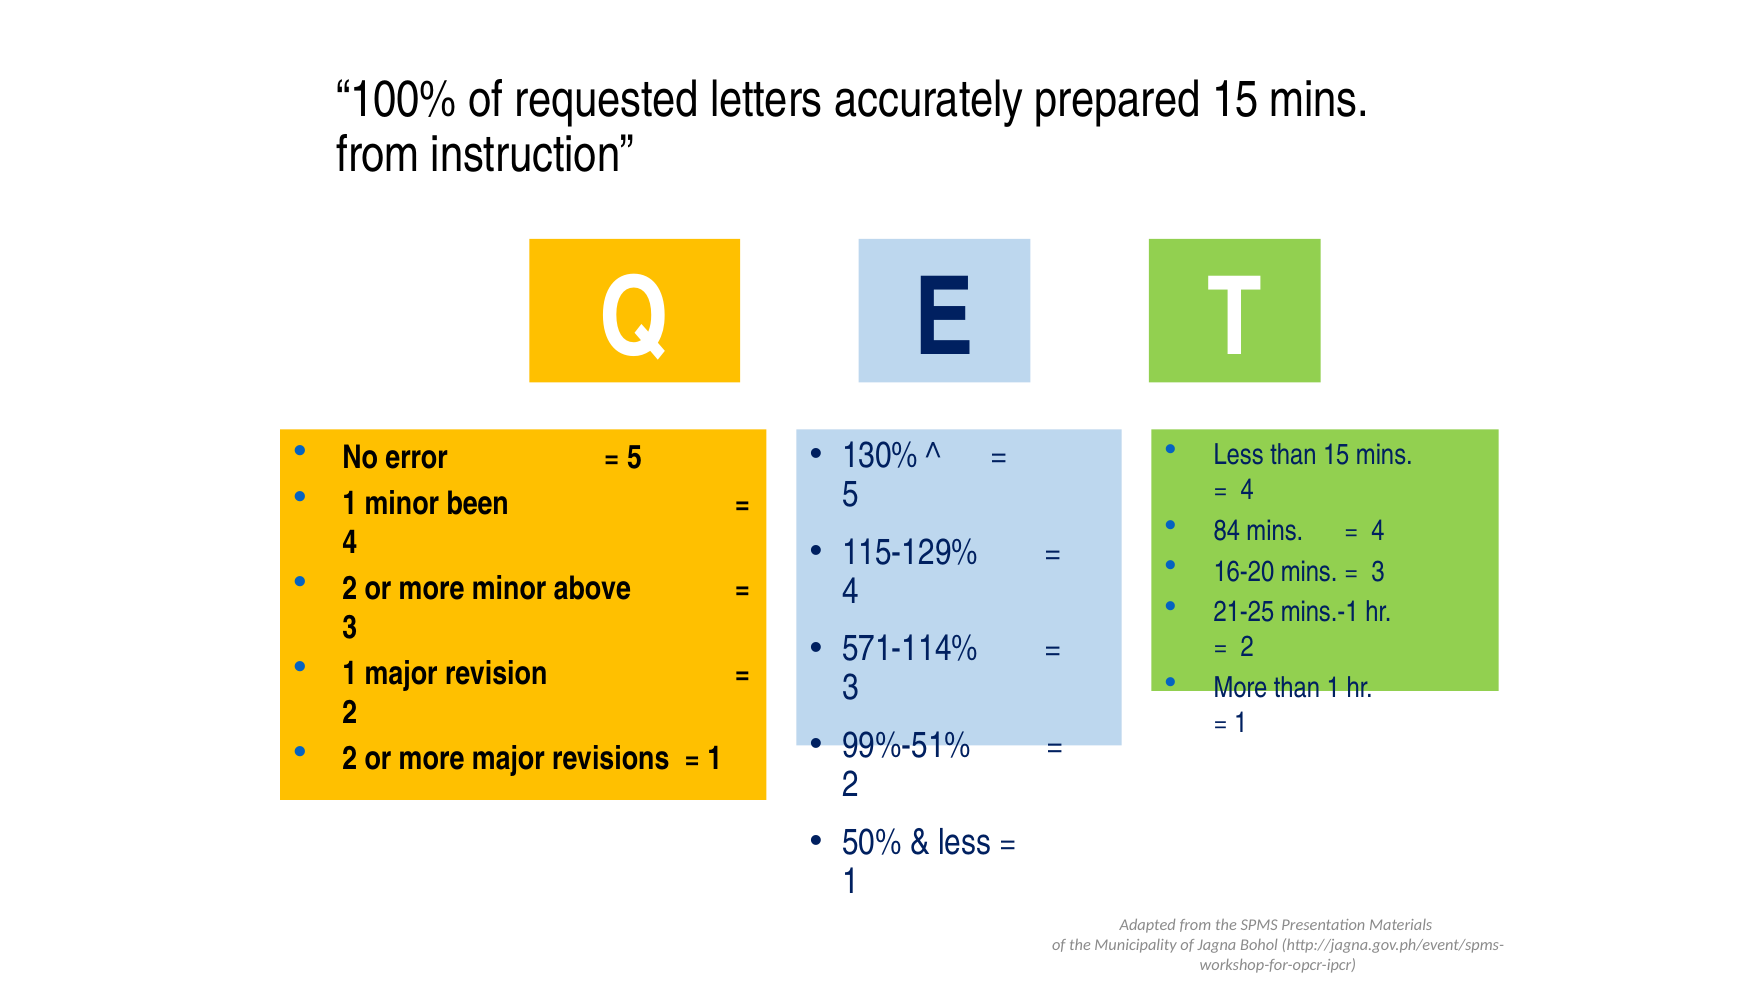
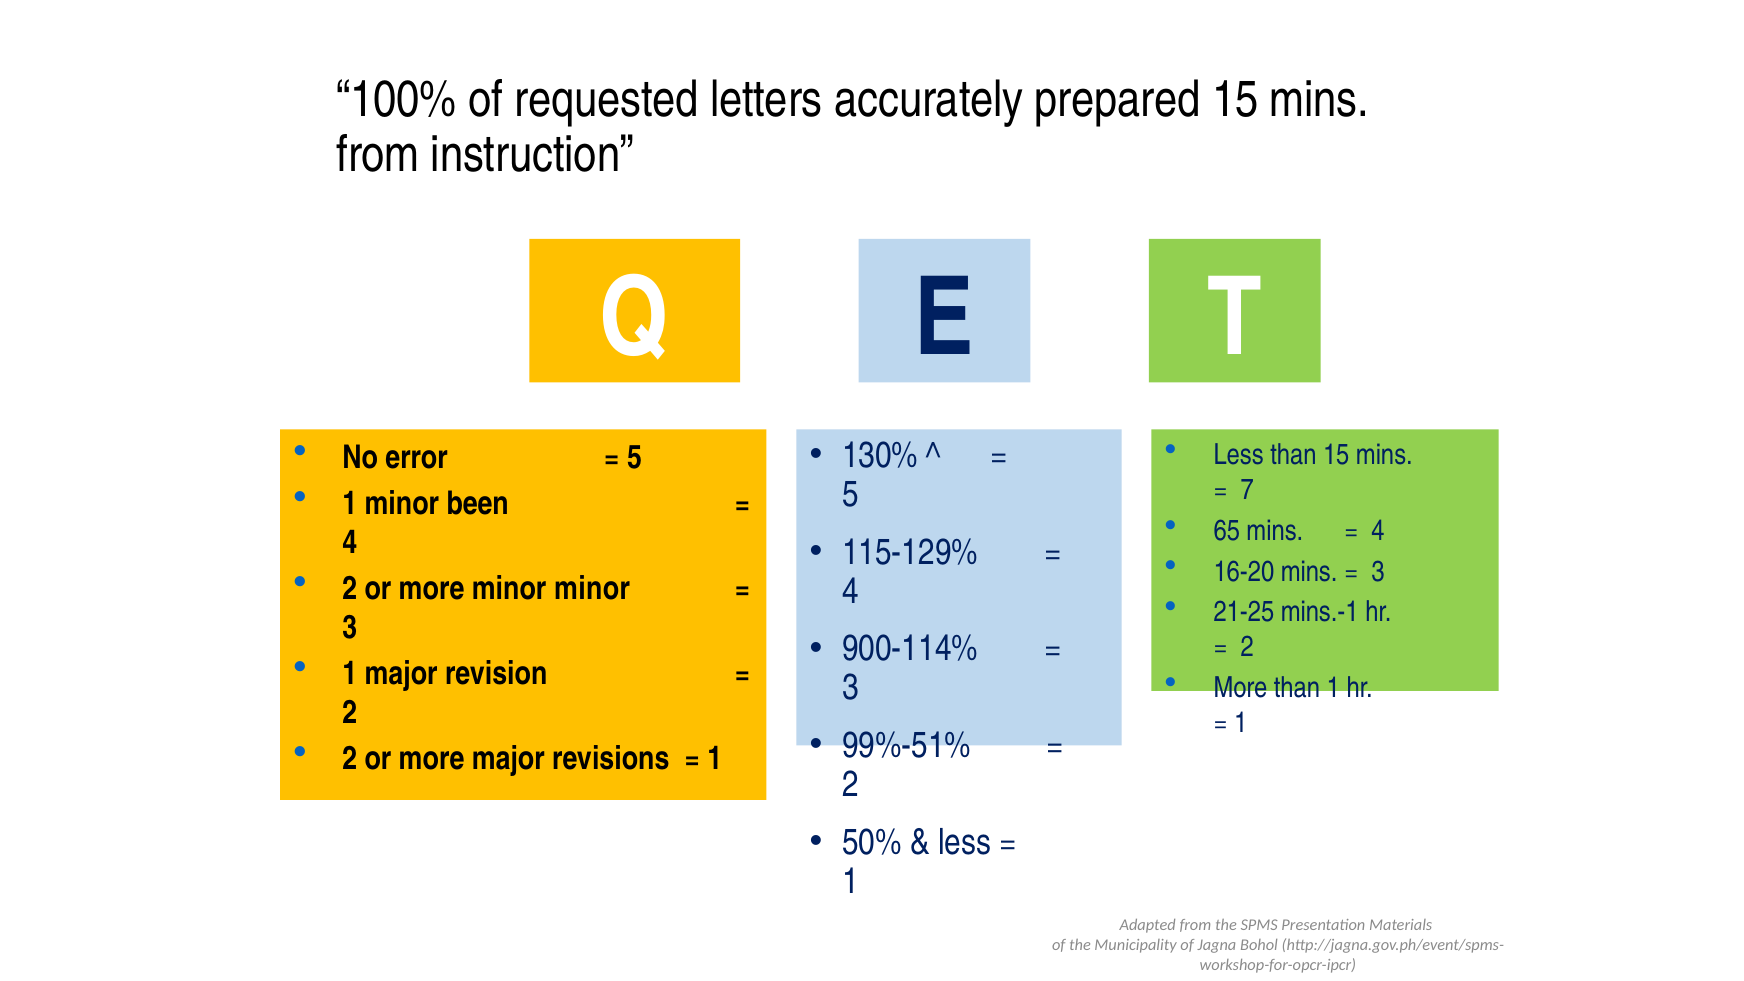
4 at (1247, 490): 4 -> 7
84: 84 -> 65
minor above: above -> minor
571-114%: 571-114% -> 900-114%
